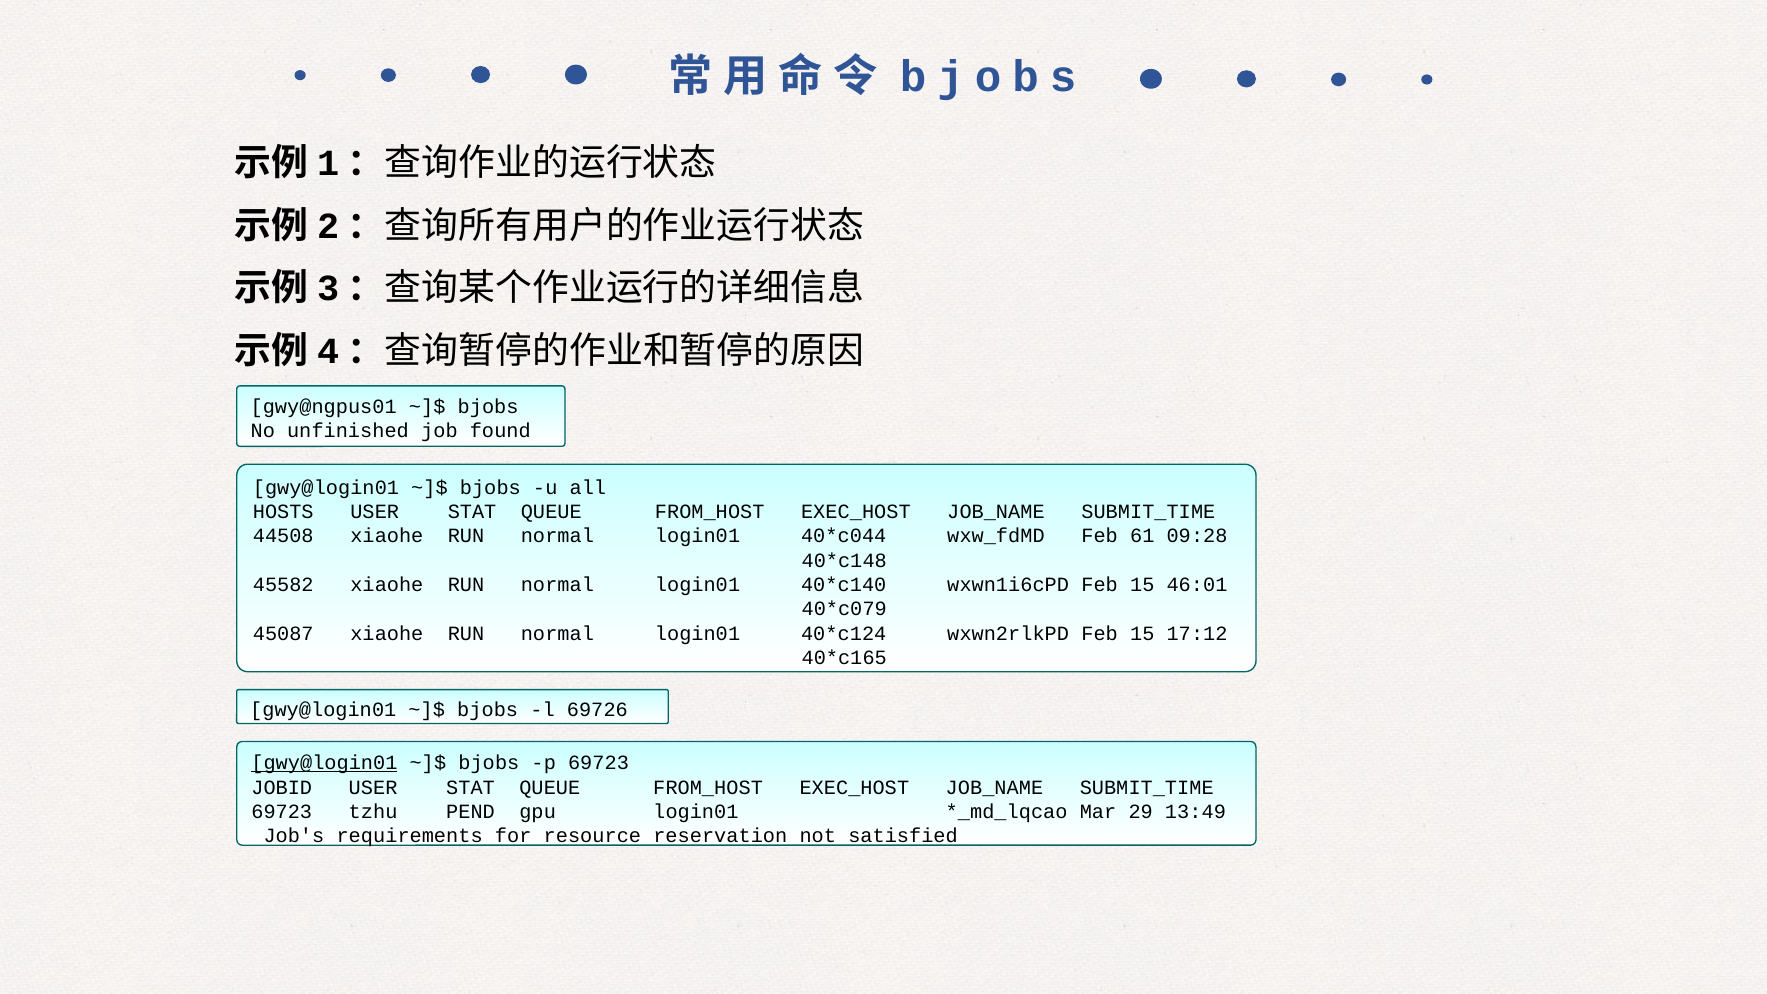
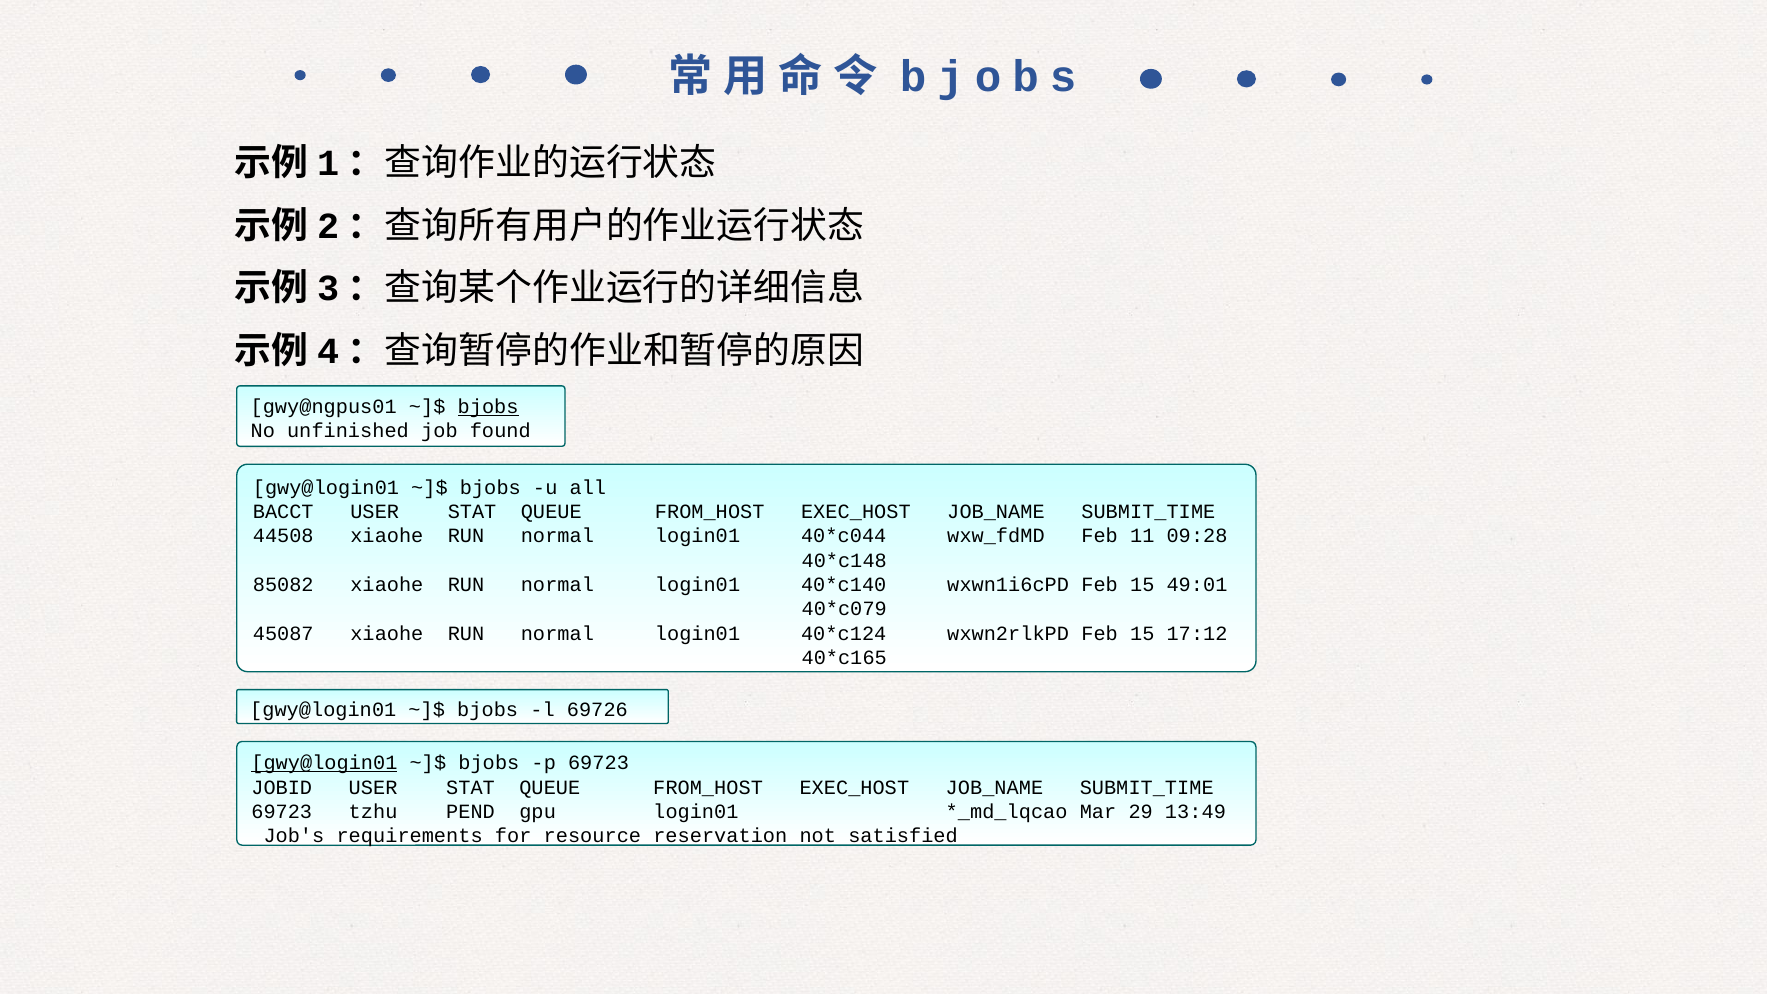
bjobs at (488, 407) underline: none -> present
HOSTS: HOSTS -> BACCT
61: 61 -> 11
45582: 45582 -> 85082
46:01: 46:01 -> 49:01
